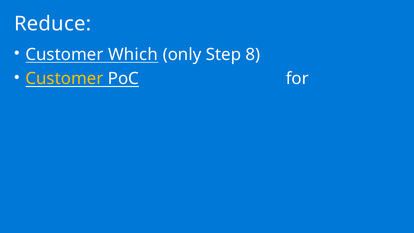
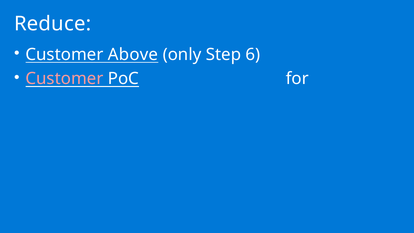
Which: Which -> Above
8: 8 -> 6
Customer at (64, 79) colour: yellow -> pink
